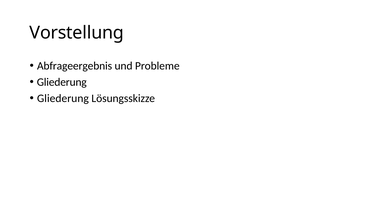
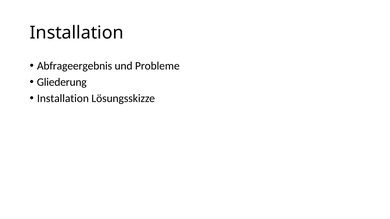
Vorstellung at (77, 33): Vorstellung -> Installation
Gliederung at (63, 99): Gliederung -> Installation
